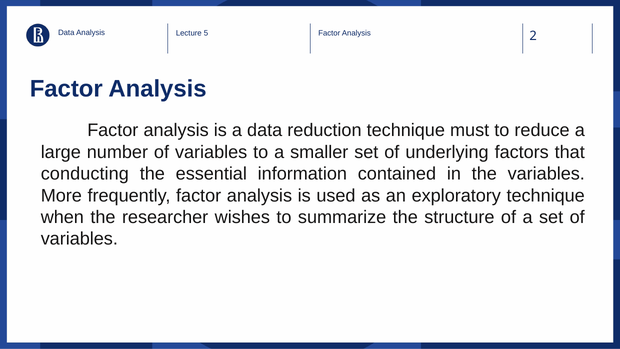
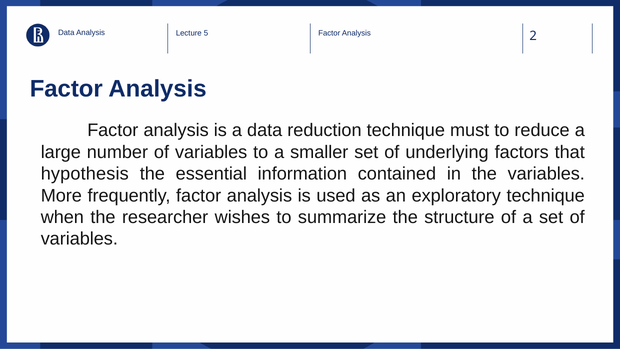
conducting: conducting -> hypothesis
